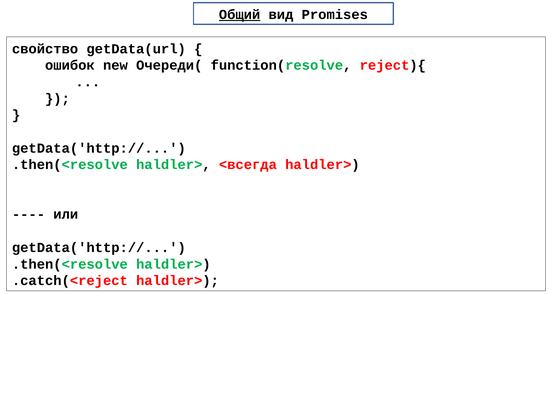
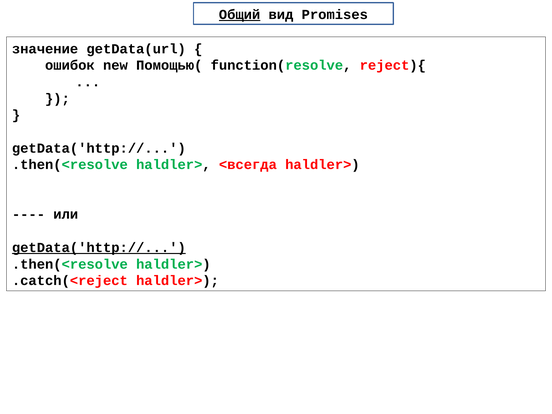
свойство: свойство -> значение
Очереди(: Очереди( -> Помощью(
getData('http:// at (99, 248) underline: none -> present
